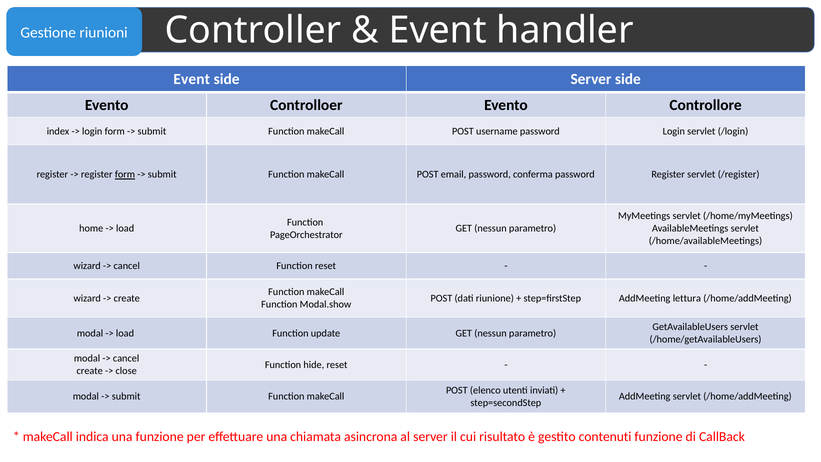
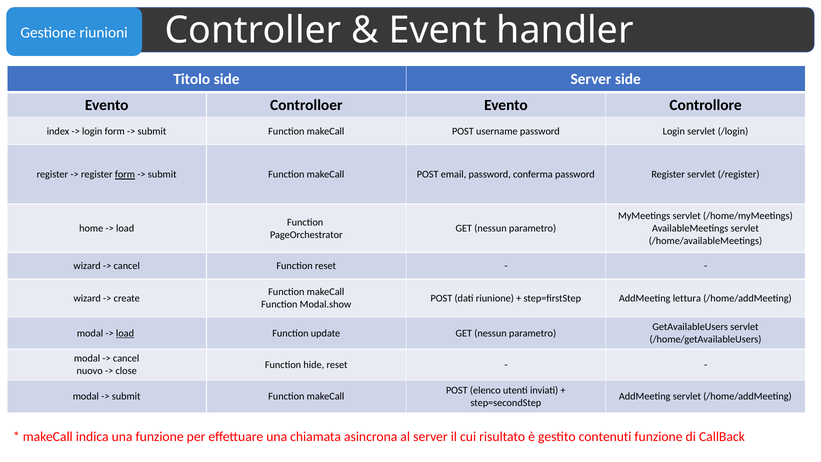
Event at (192, 79): Event -> Titolo
load at (125, 333) underline: none -> present
create at (90, 371): create -> nuovo
